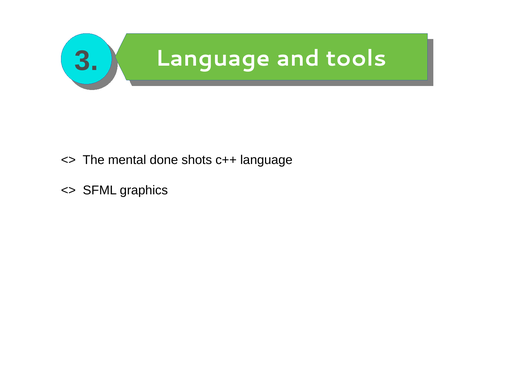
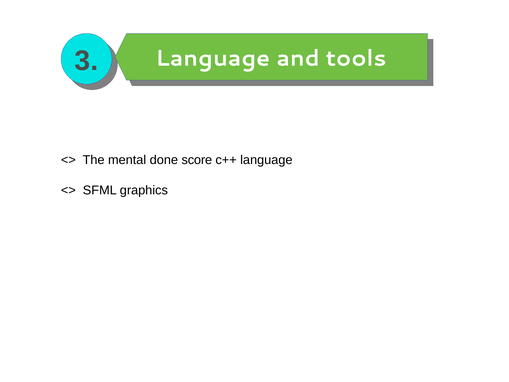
shots: shots -> score
